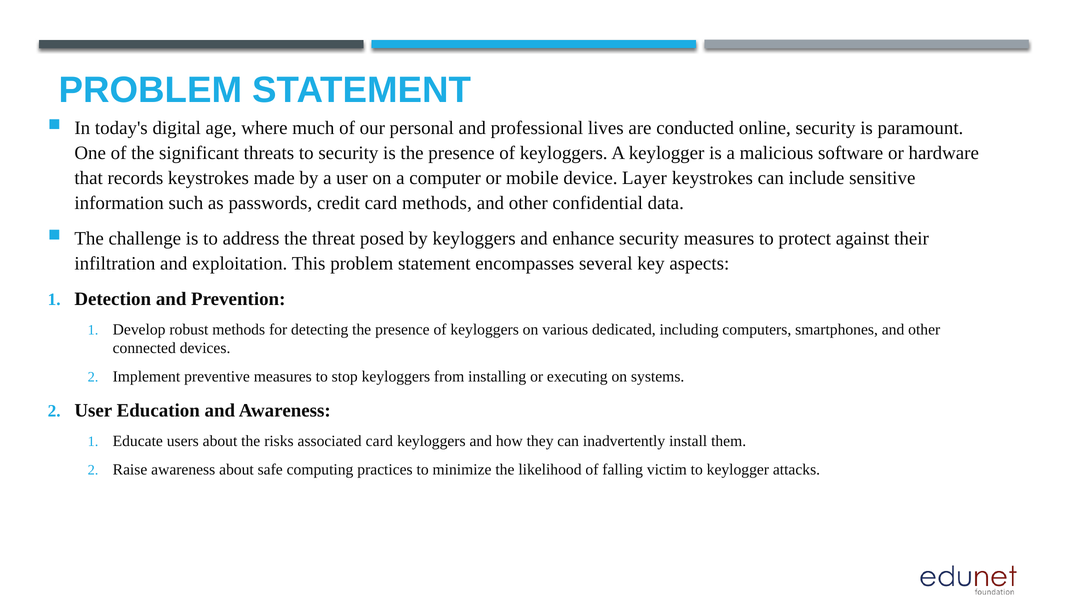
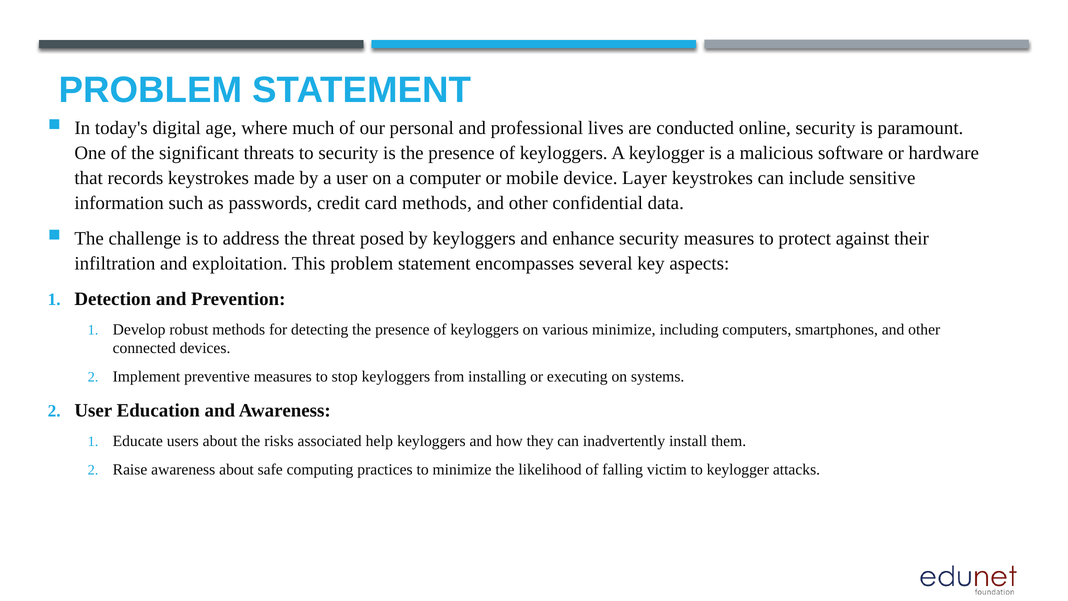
various dedicated: dedicated -> minimize
associated card: card -> help
